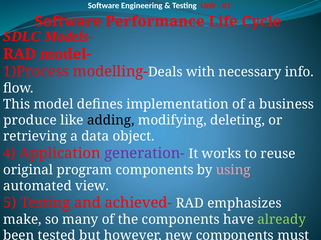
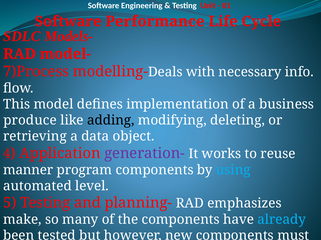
1)Process: 1)Process -> 7)Process
original: original -> manner
using colour: pink -> light blue
view: view -> level
achieved-: achieved- -> planning-
already colour: light green -> light blue
